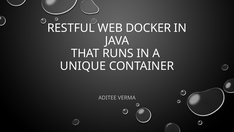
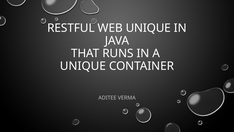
WEB DOCKER: DOCKER -> UNIQUE
